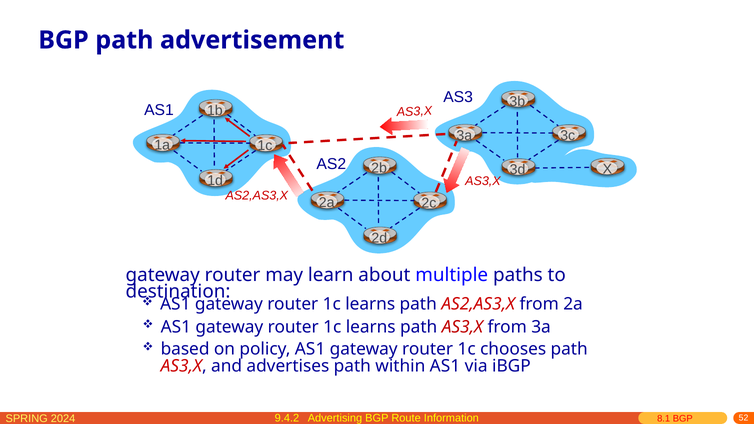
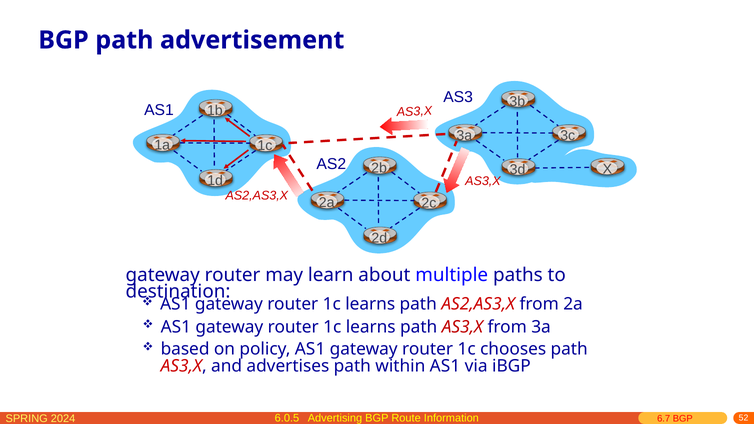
9.4.2: 9.4.2 -> 6.0.5
8.1: 8.1 -> 6.7
